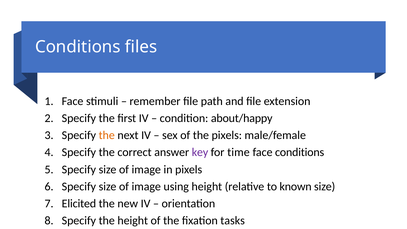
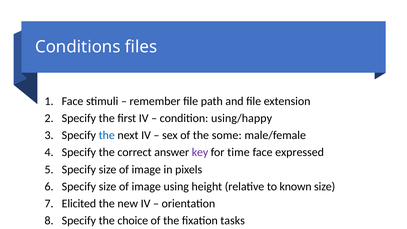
about/happy: about/happy -> using/happy
the at (107, 135) colour: orange -> blue
the pixels: pixels -> some
face conditions: conditions -> expressed
the height: height -> choice
